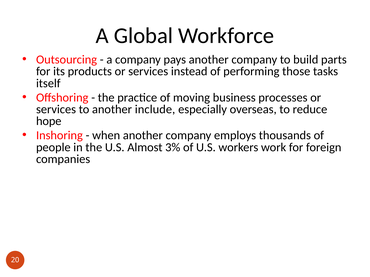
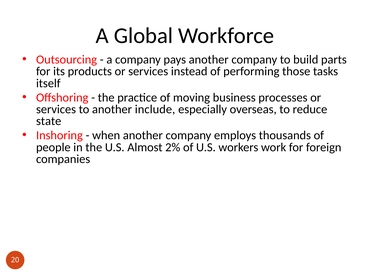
hope: hope -> state
3%: 3% -> 2%
